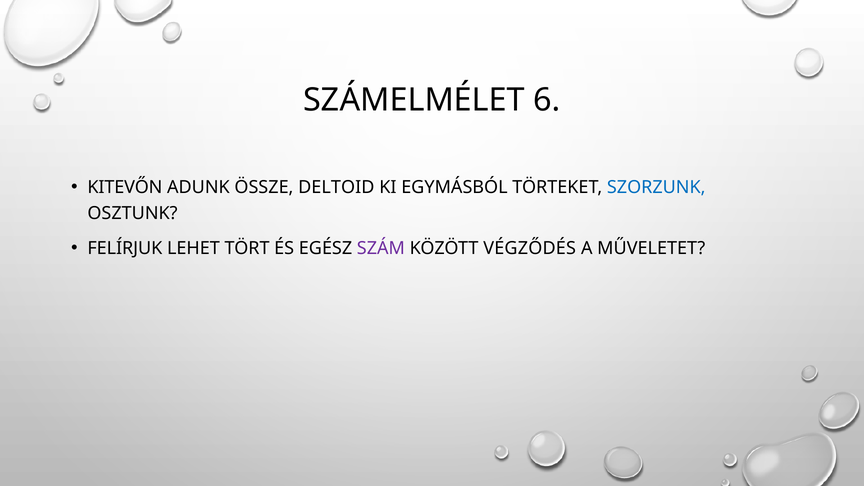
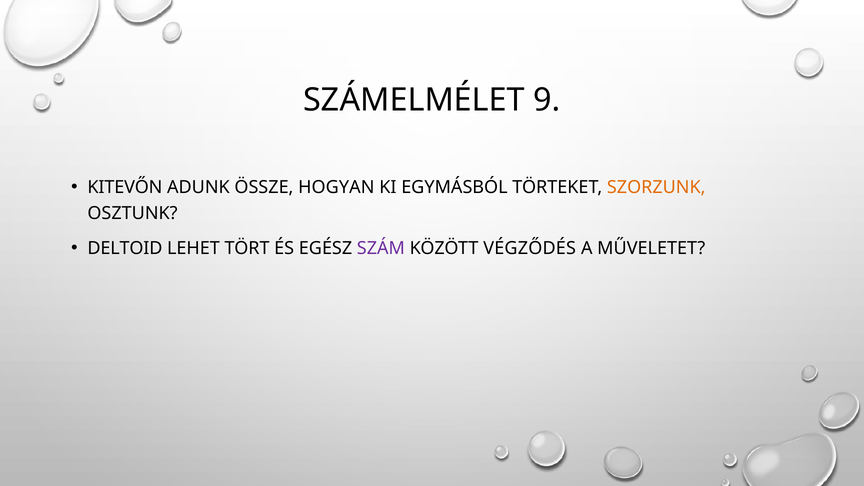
6: 6 -> 9
DELTOID: DELTOID -> HOGYAN
SZORZUNK colour: blue -> orange
FELÍRJUK: FELÍRJUK -> DELTOID
